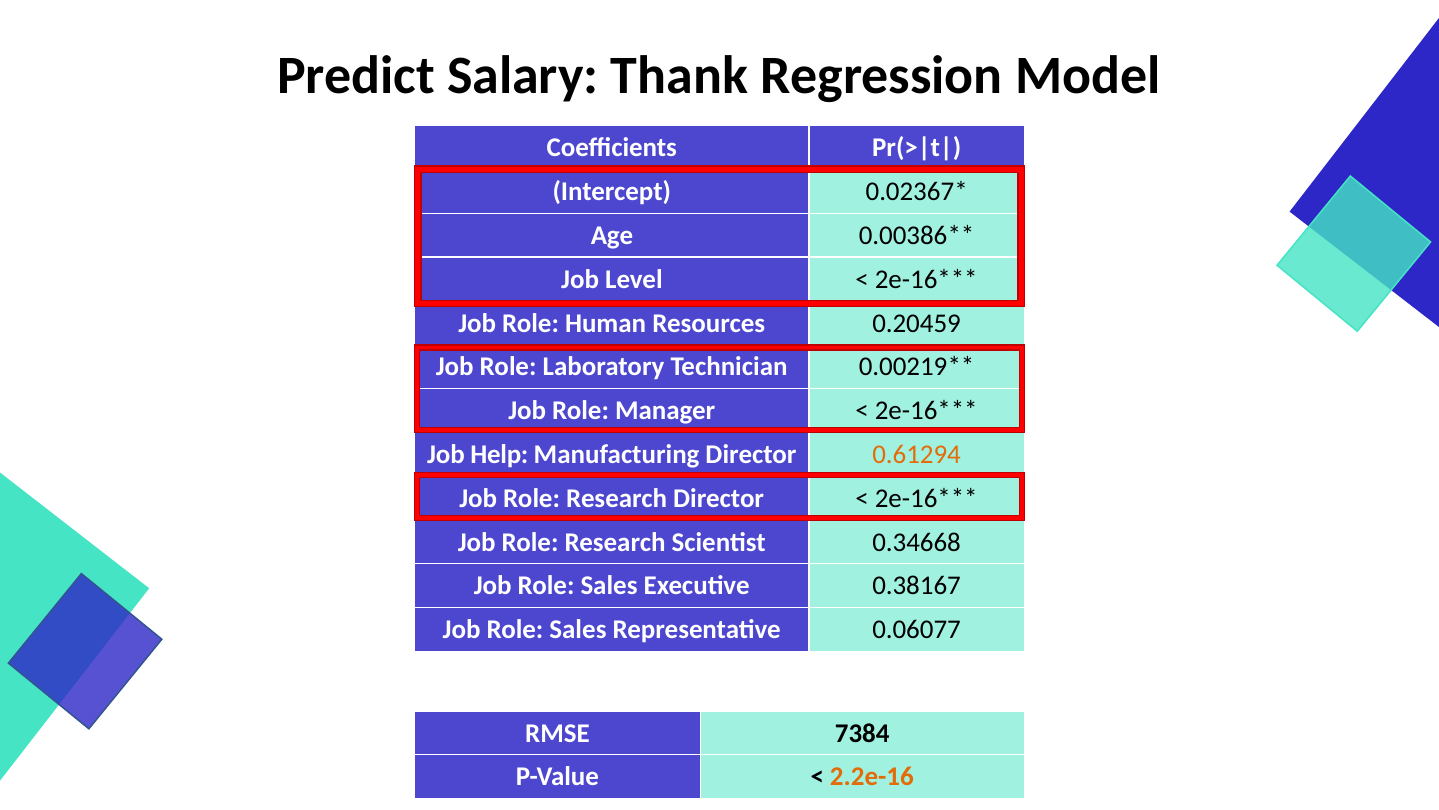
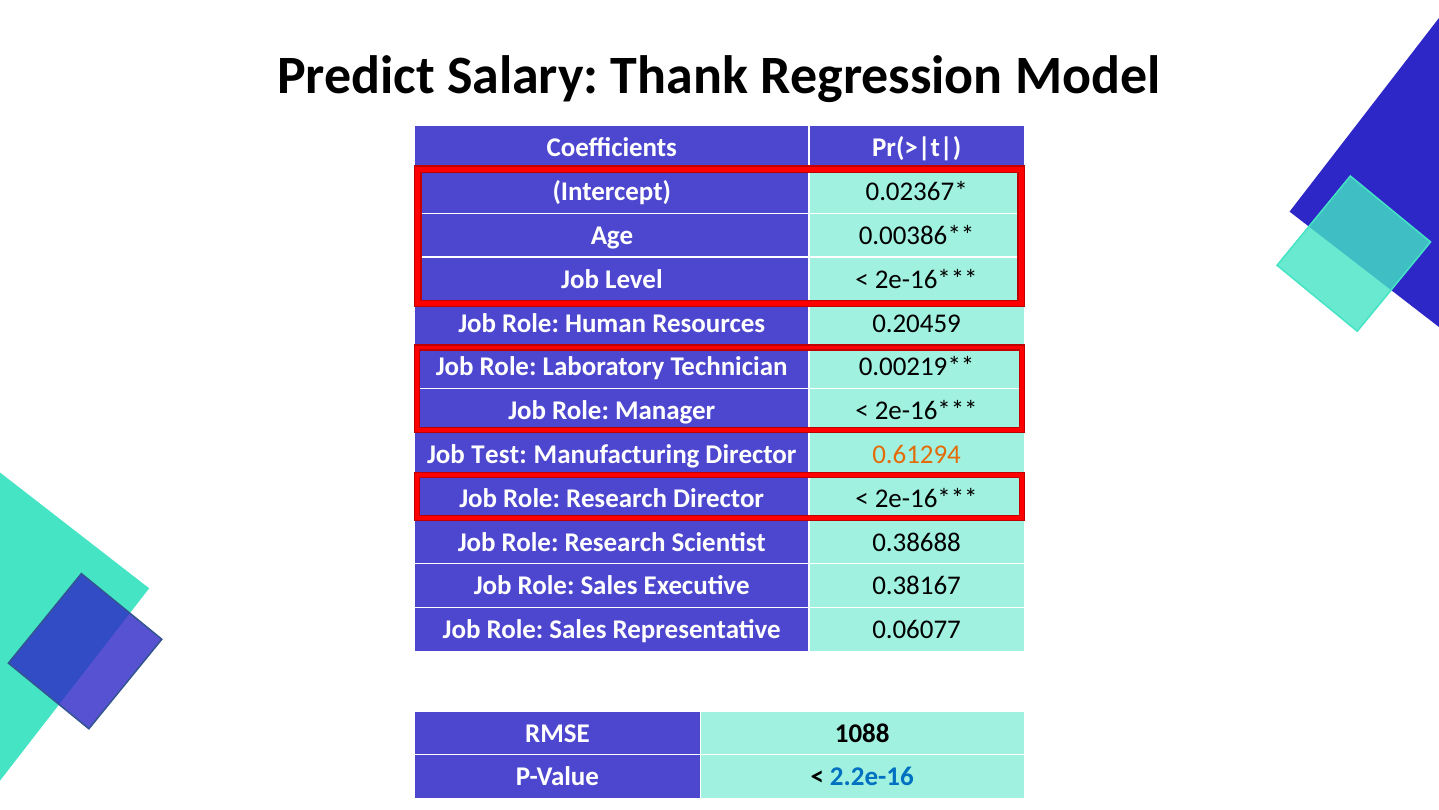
Help: Help -> Test
0.34668: 0.34668 -> 0.38688
7384: 7384 -> 1088
2.2e-16 colour: orange -> blue
